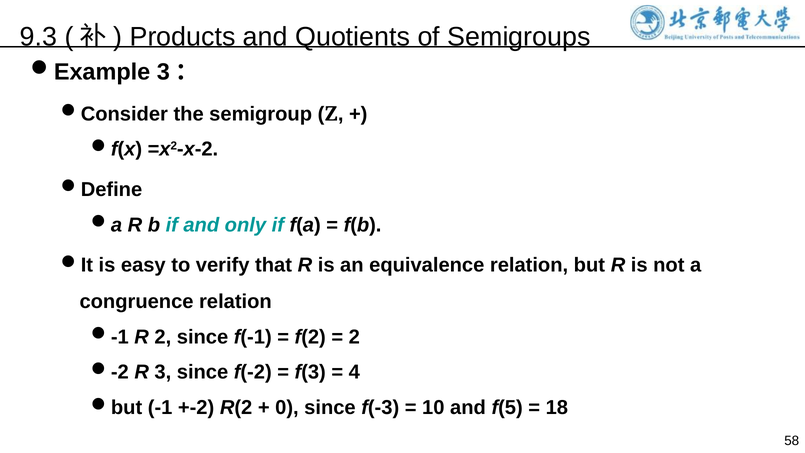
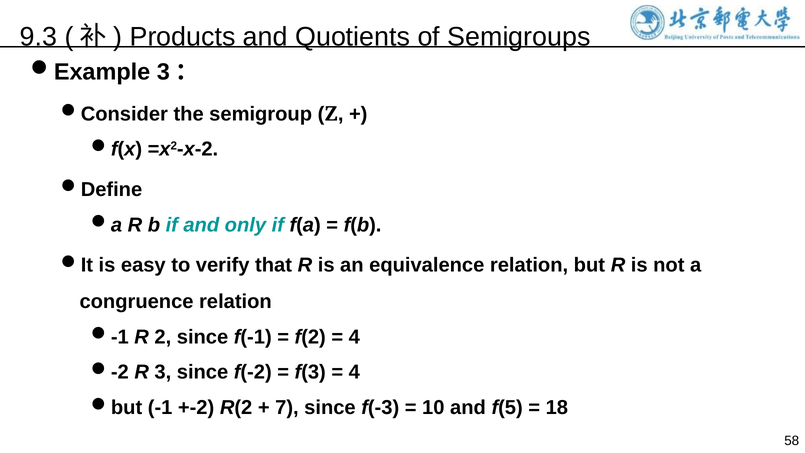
2 at (354, 337): 2 -> 4
0: 0 -> 7
